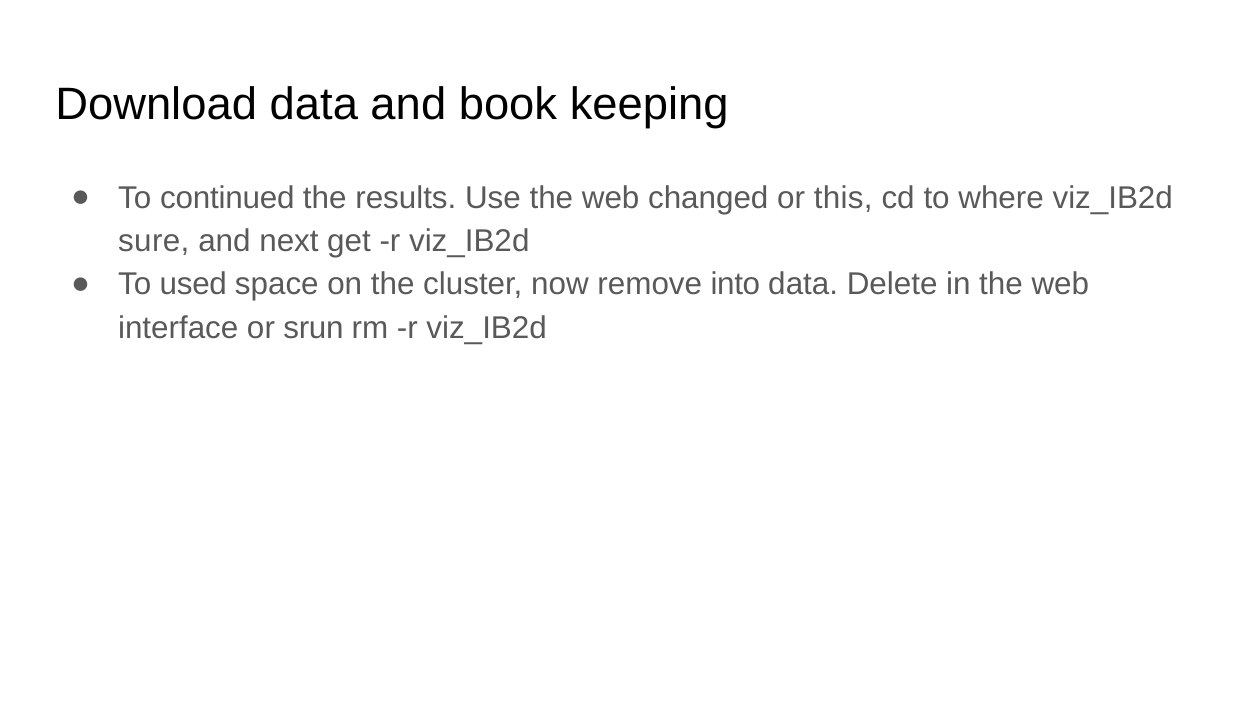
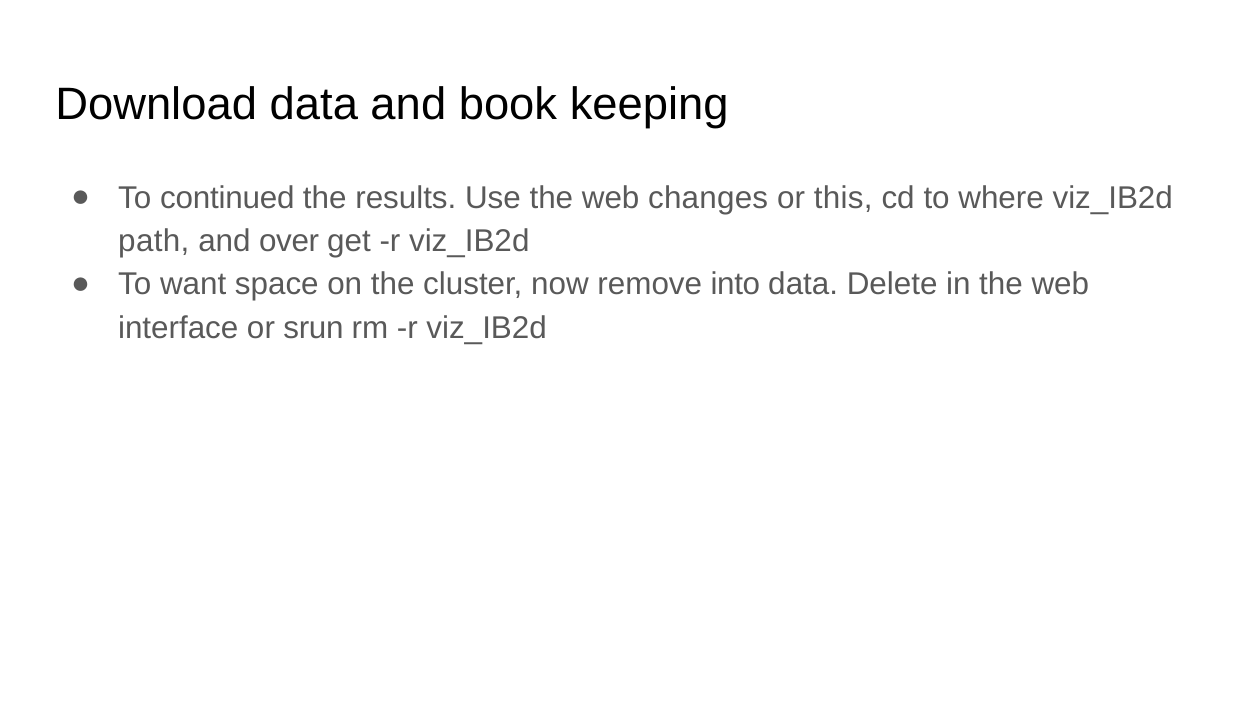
changed: changed -> changes
sure: sure -> path
next: next -> over
used: used -> want
